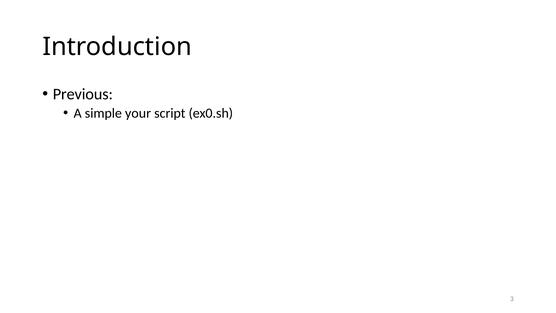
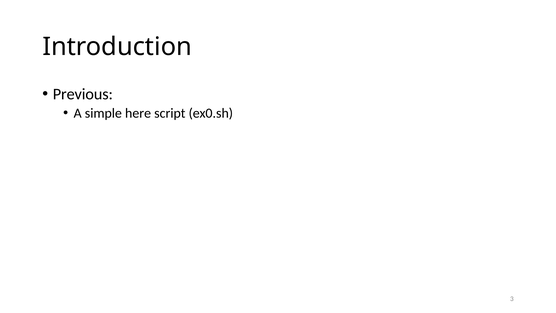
your: your -> here
